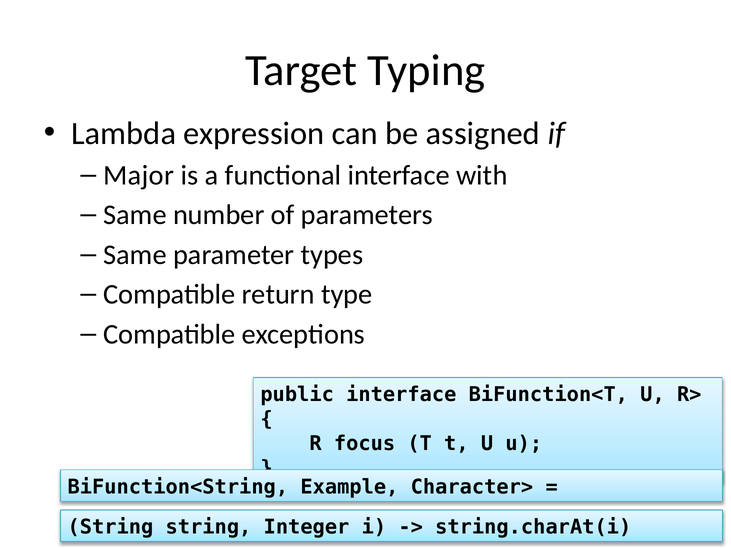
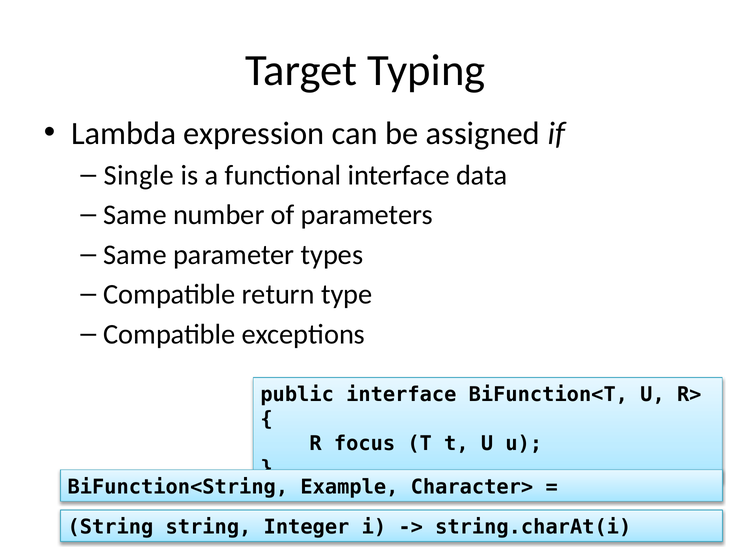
Major: Major -> Single
with: with -> data
